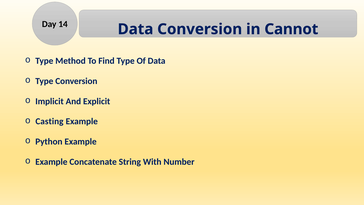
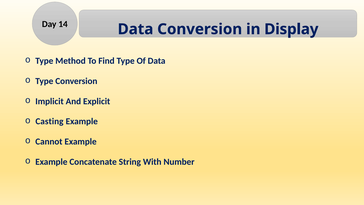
Cannot: Cannot -> Display
Python: Python -> Cannot
